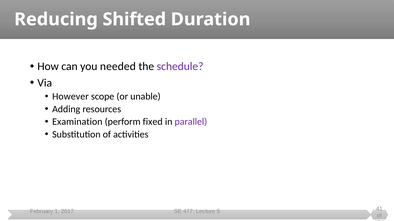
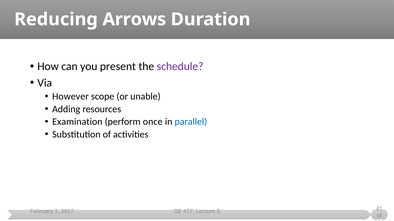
Shifted: Shifted -> Arrows
needed: needed -> present
fixed: fixed -> once
parallel colour: purple -> blue
